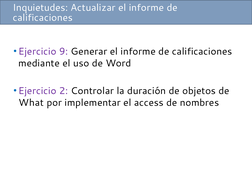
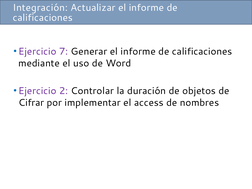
Inquietudes: Inquietudes -> Integración
9: 9 -> 7
What: What -> Cifrar
